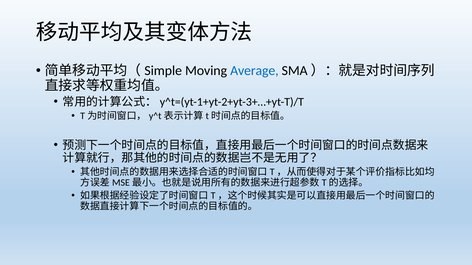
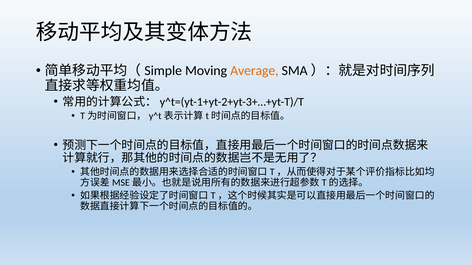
Average colour: blue -> orange
